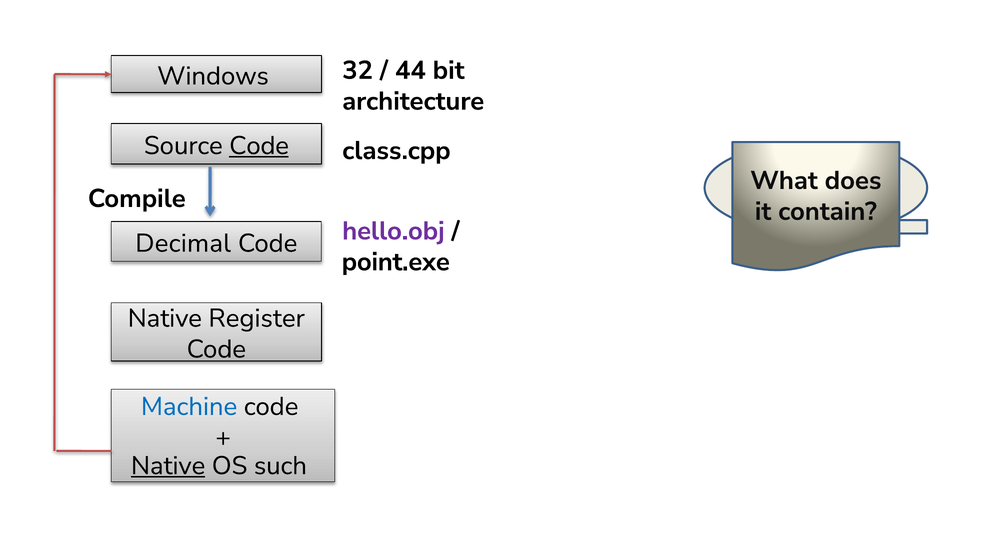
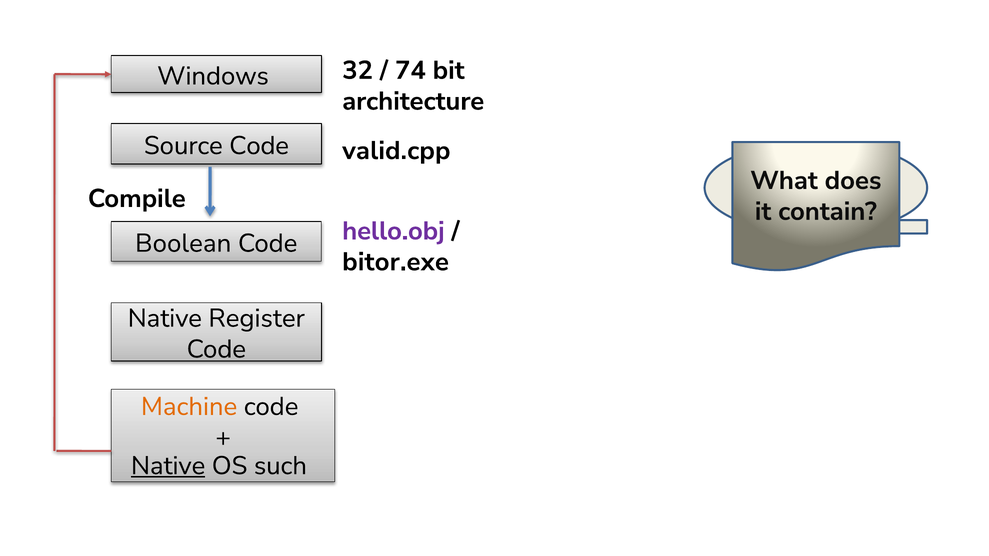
44: 44 -> 74
Code at (259, 146) underline: present -> none
class.cpp: class.cpp -> valid.cpp
Decimal: Decimal -> Boolean
point.exe: point.exe -> bitor.exe
Machine at (189, 407) colour: blue -> orange
